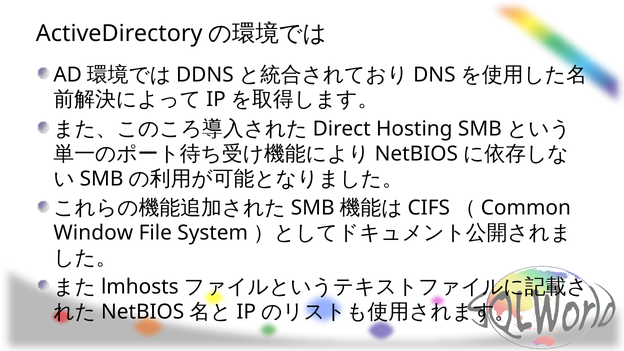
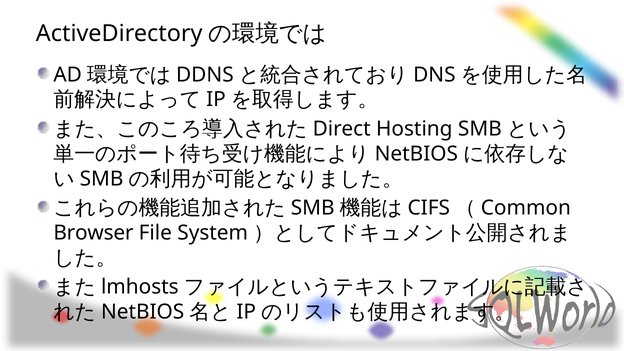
Window: Window -> Browser
